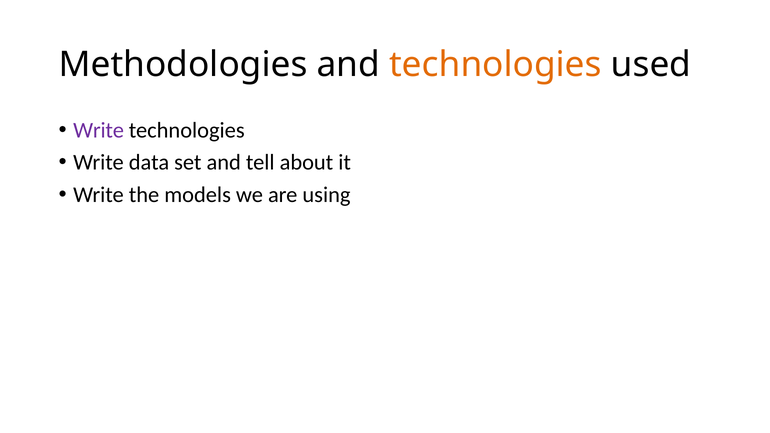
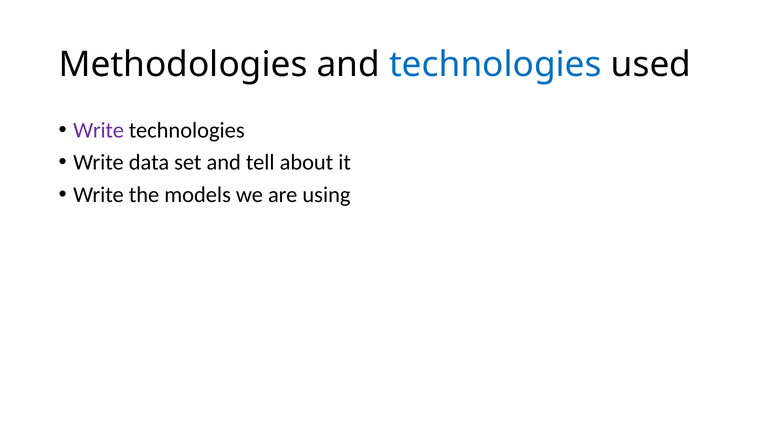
technologies at (495, 65) colour: orange -> blue
